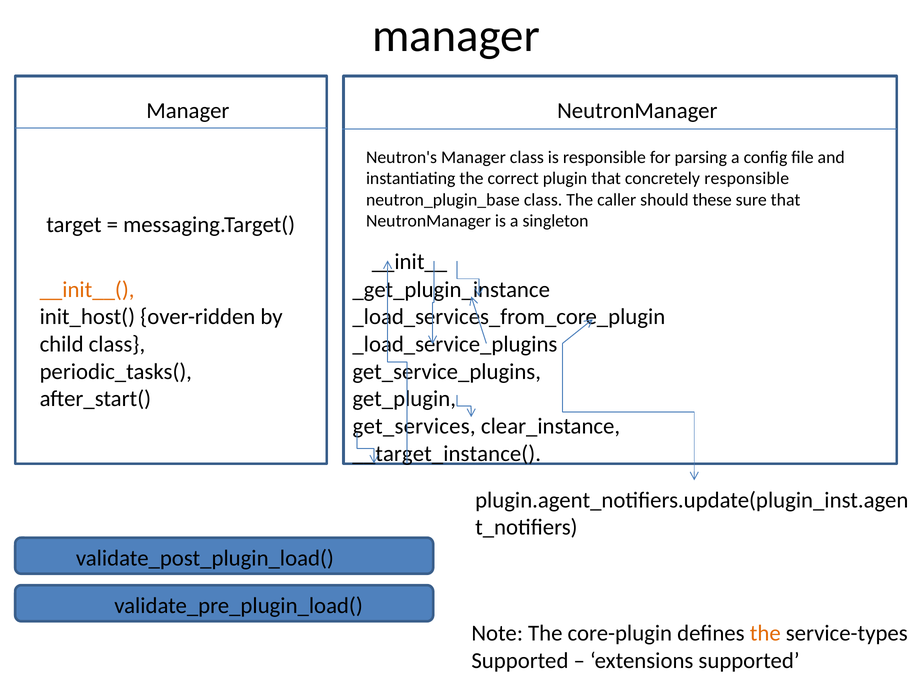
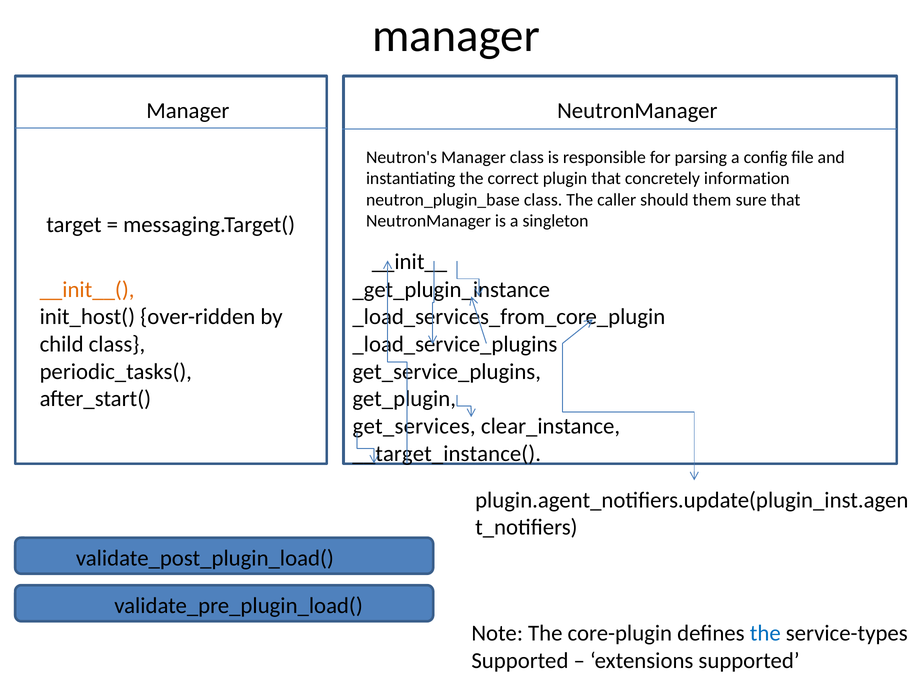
concretely responsible: responsible -> information
these: these -> them
the at (765, 633) colour: orange -> blue
